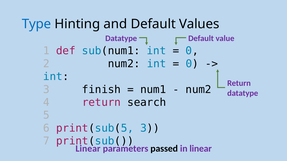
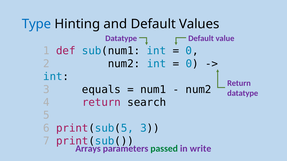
finish: finish -> equals
Linear at (88, 149): Linear -> Arrays
passed colour: black -> green
in linear: linear -> write
